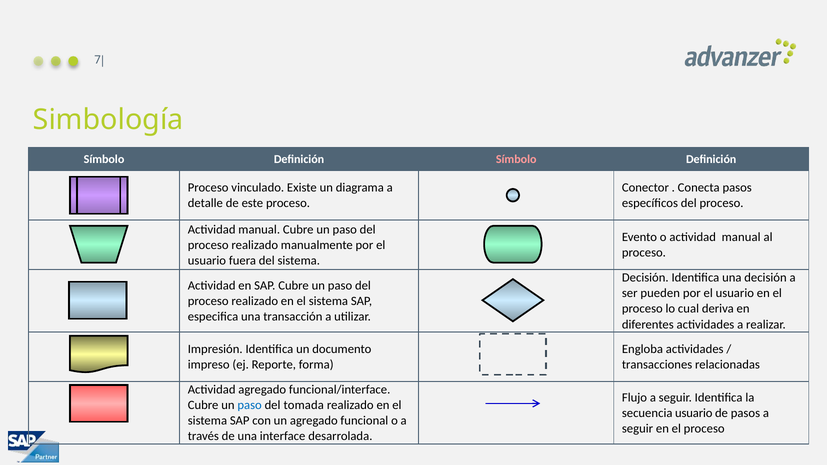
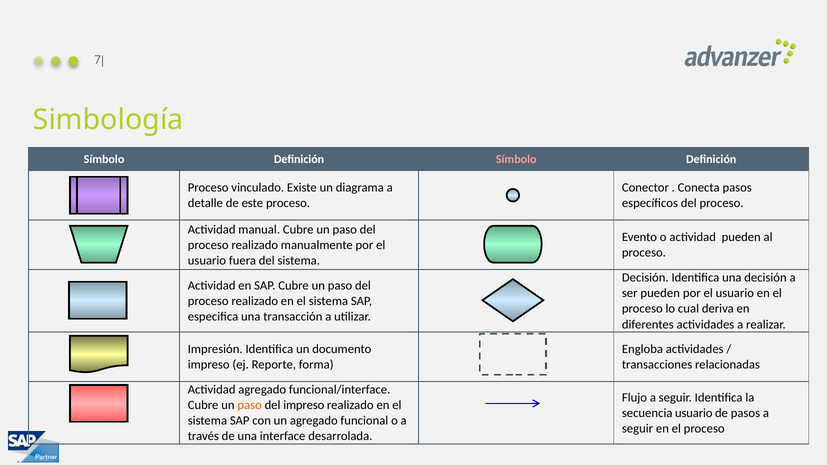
o actividad manual: manual -> pueden
paso at (250, 405) colour: blue -> orange
del tomada: tomada -> impreso
